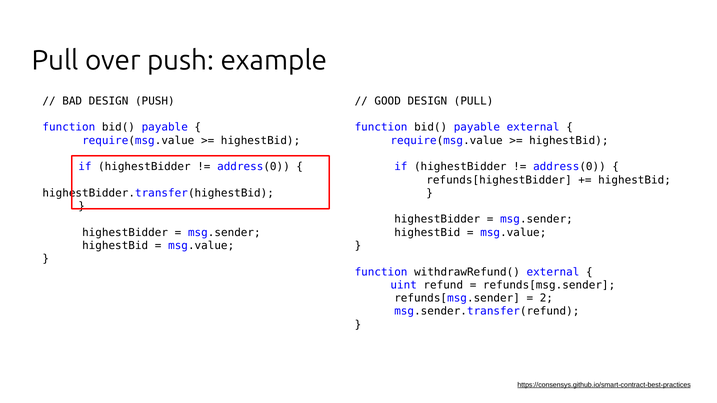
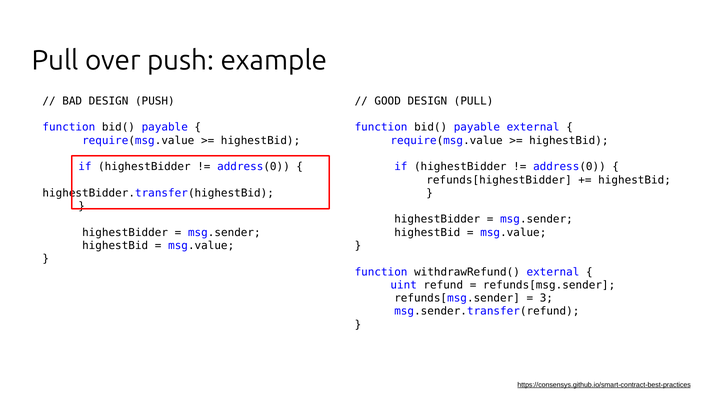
2: 2 -> 3
